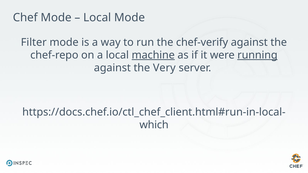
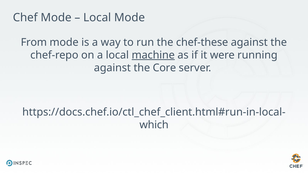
Filter: Filter -> From
chef-verify: chef-verify -> chef-these
running underline: present -> none
Very: Very -> Core
